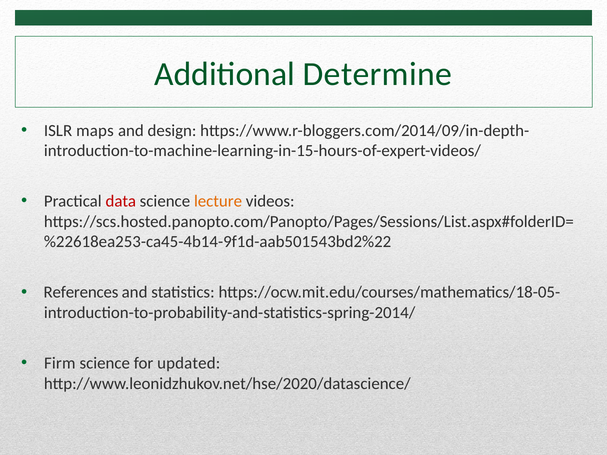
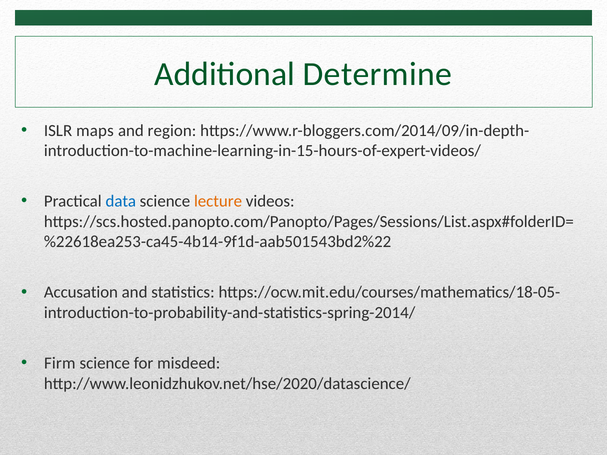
design: design -> region
data colour: red -> blue
References: References -> Accusation
updated: updated -> misdeed
